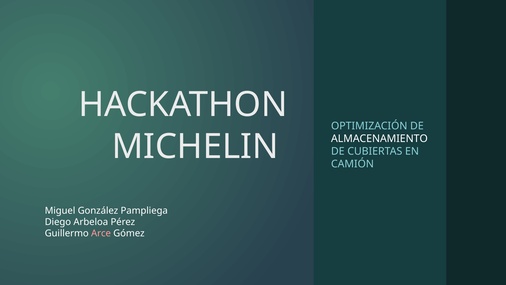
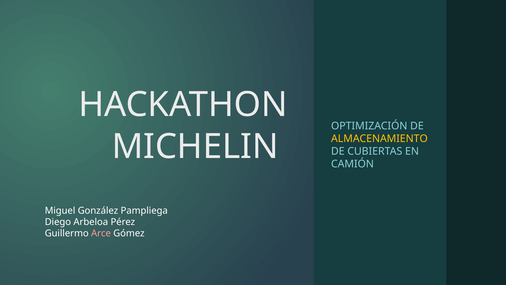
ALMACENAMIENTO colour: white -> yellow
